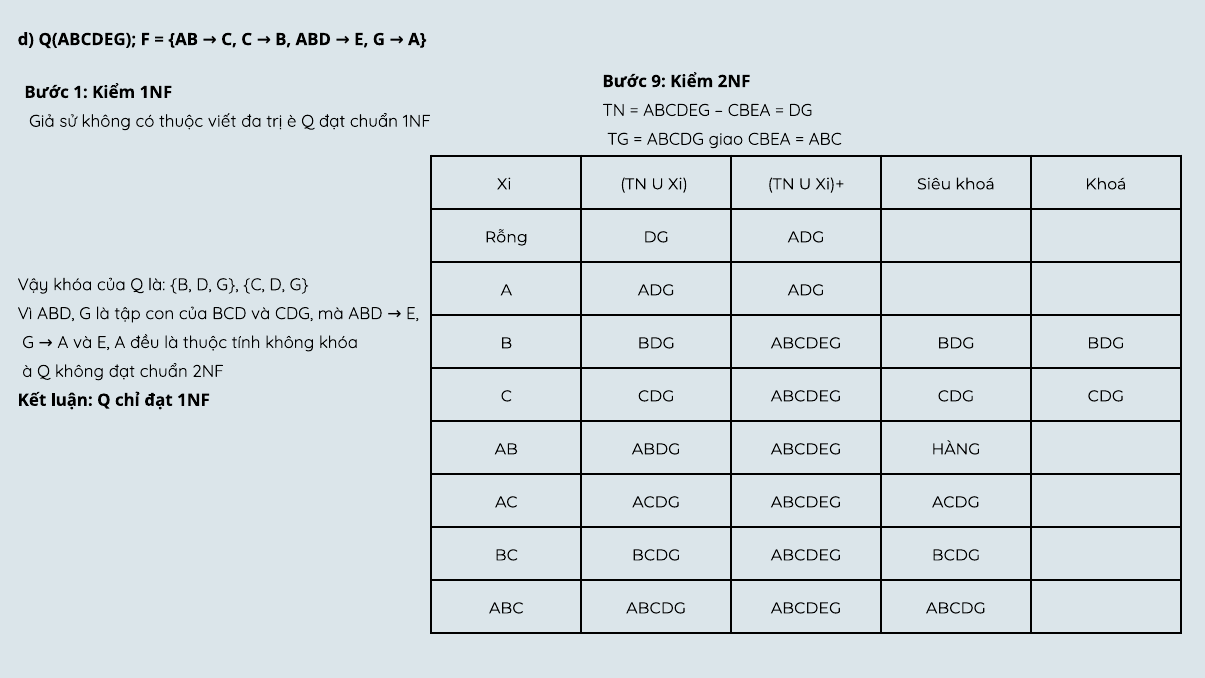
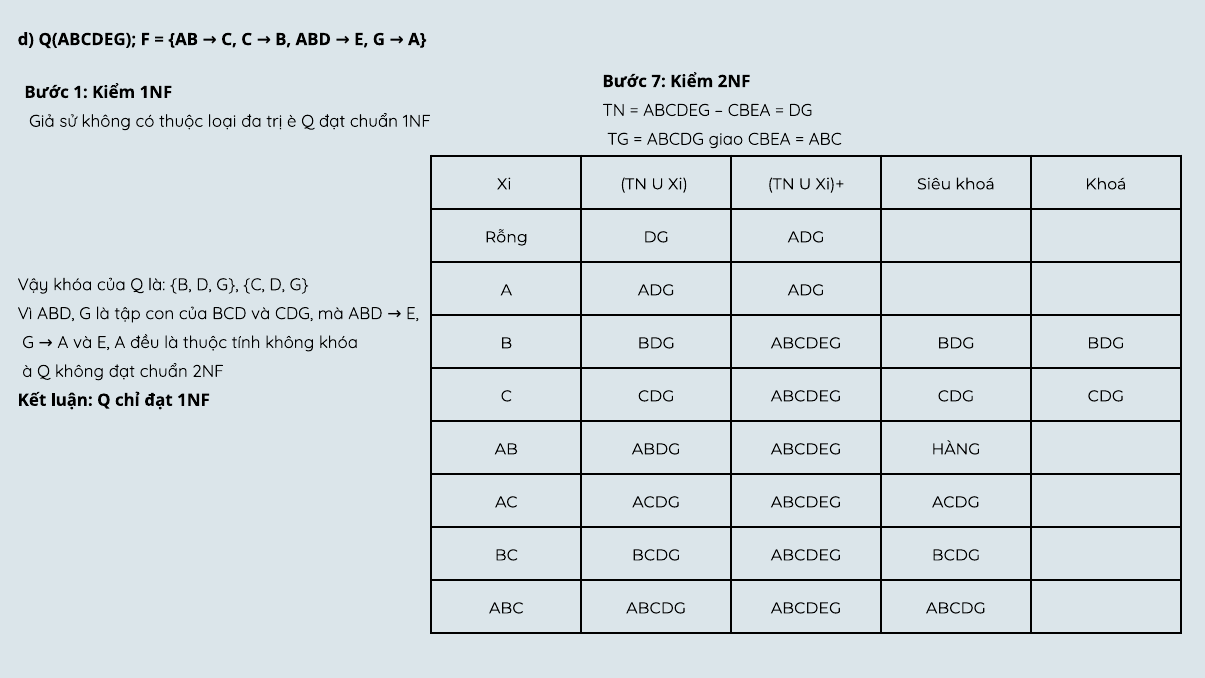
9: 9 -> 7
viết: viết -> loại
